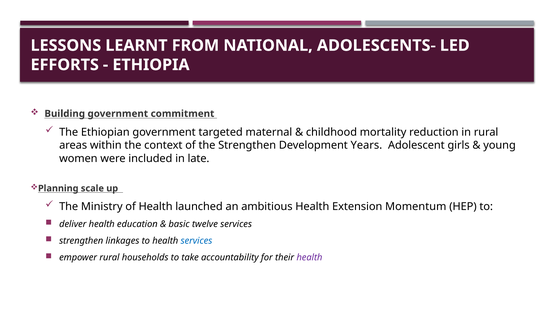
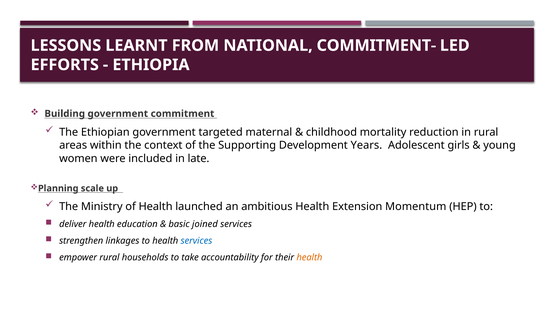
ADOLESCENTS-: ADOLESCENTS- -> COMMITMENT-
the Strengthen: Strengthen -> Supporting
twelve: twelve -> joined
health at (309, 258) colour: purple -> orange
